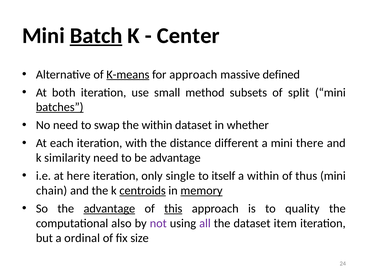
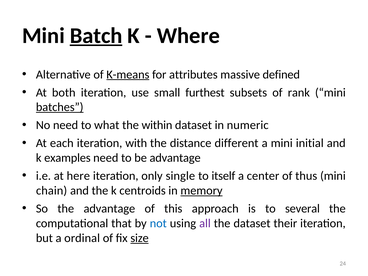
Center: Center -> Where
for approach: approach -> attributes
method: method -> furthest
split: split -> rank
swap: swap -> what
whether: whether -> numeric
there: there -> initial
similarity: similarity -> examples
a within: within -> center
centroids underline: present -> none
advantage at (109, 209) underline: present -> none
this underline: present -> none
quality: quality -> several
also: also -> that
not colour: purple -> blue
item: item -> their
size underline: none -> present
